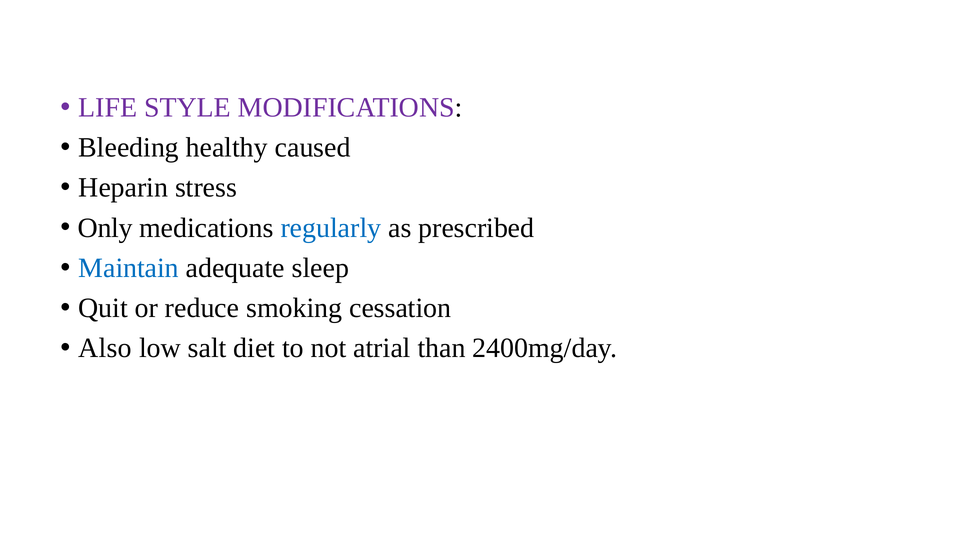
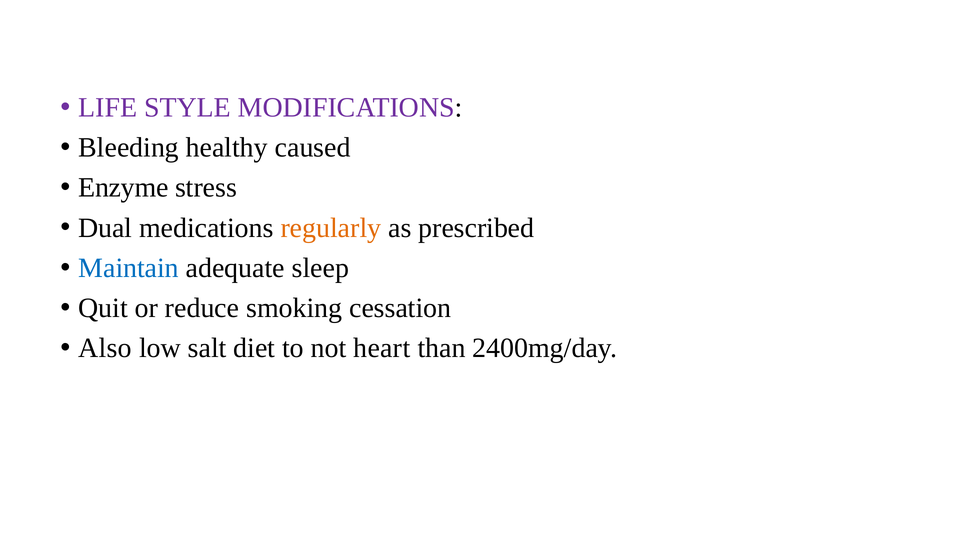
Heparin: Heparin -> Enzyme
Only: Only -> Dual
regularly colour: blue -> orange
atrial: atrial -> heart
